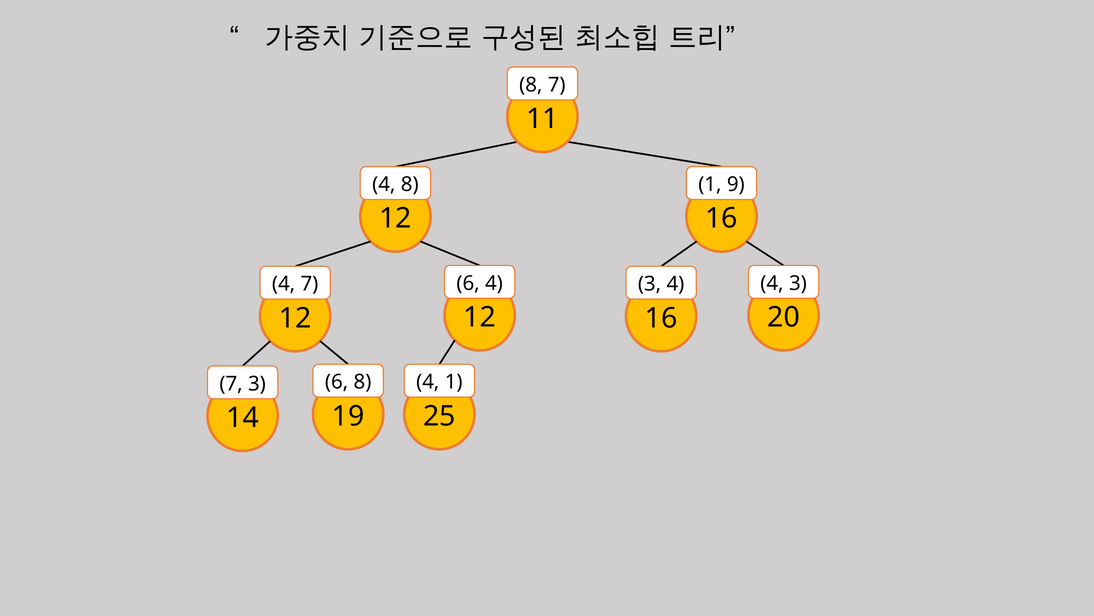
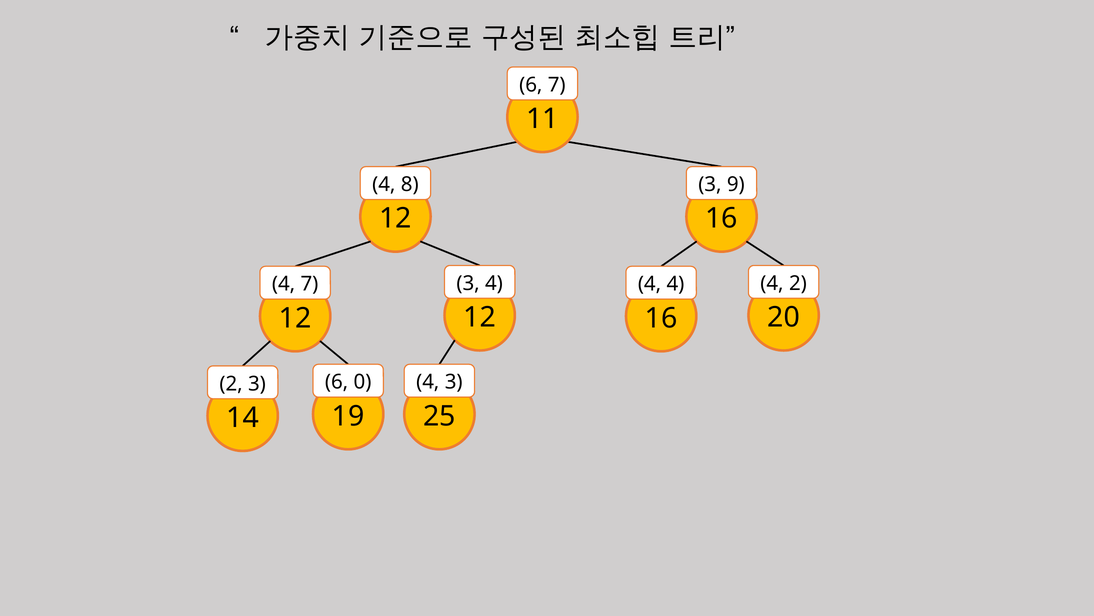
8 at (531, 85): 8 -> 6
1 at (710, 184): 1 -> 3
6 at (468, 283): 6 -> 3
4 3: 3 -> 2
3 at (650, 284): 3 -> 4
6 8: 8 -> 0
4 1: 1 -> 3
7 at (231, 383): 7 -> 2
